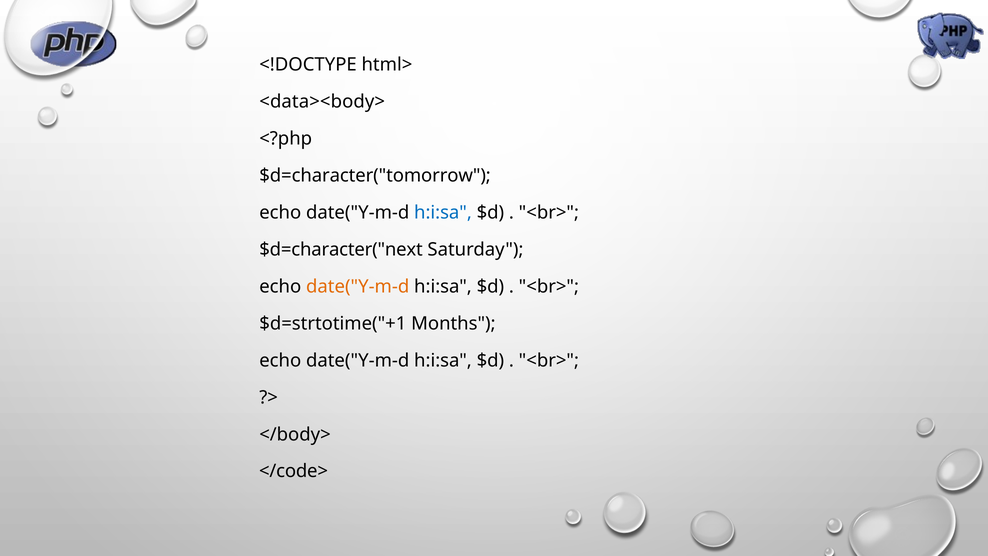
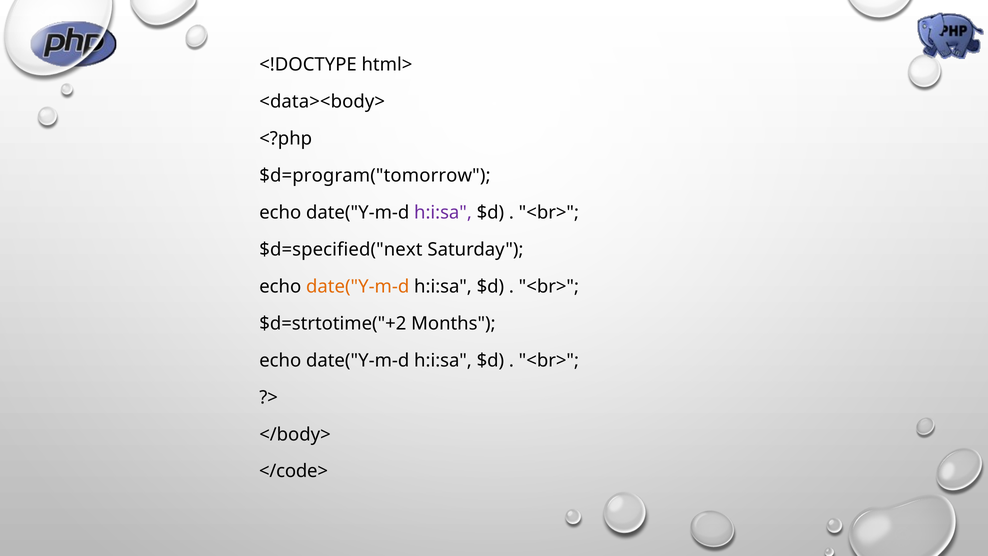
$d=character("tomorrow: $d=character("tomorrow -> $d=program("tomorrow
h:i:sa at (443, 212) colour: blue -> purple
$d=character("next: $d=character("next -> $d=specified("next
$d=strtotime("+1: $d=strtotime("+1 -> $d=strtotime("+2
